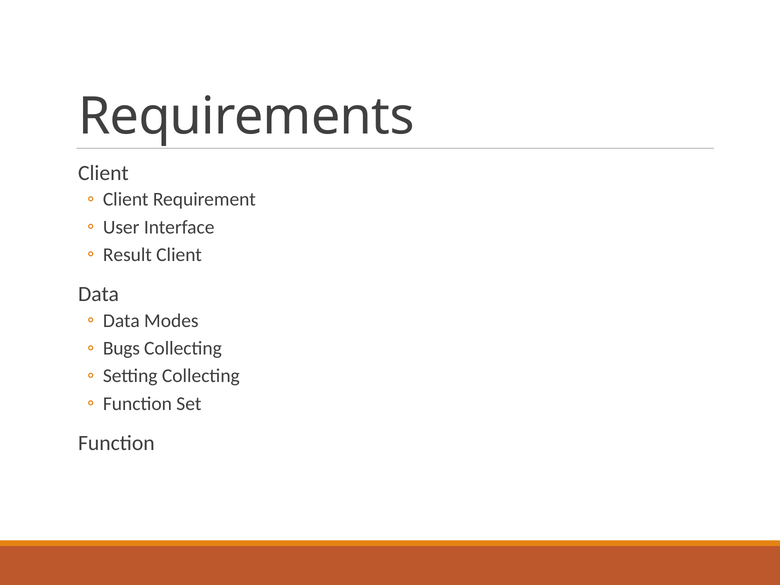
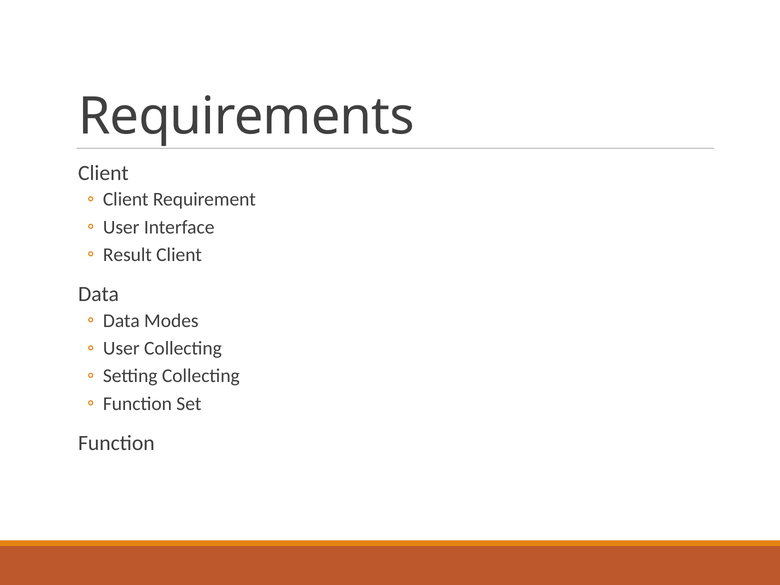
Bugs at (121, 348): Bugs -> User
